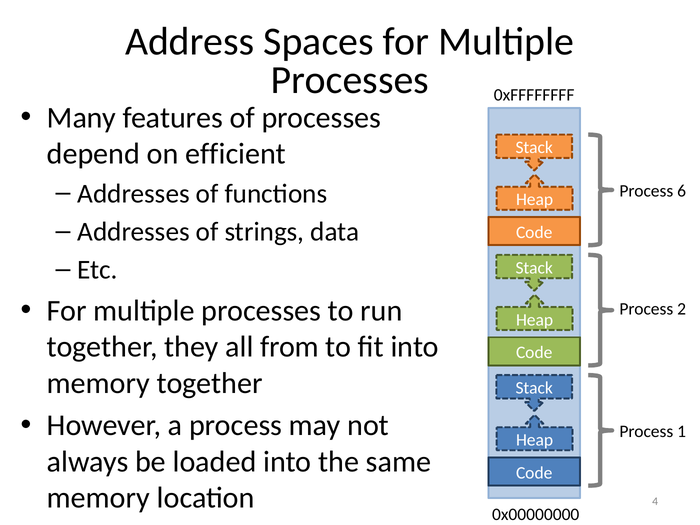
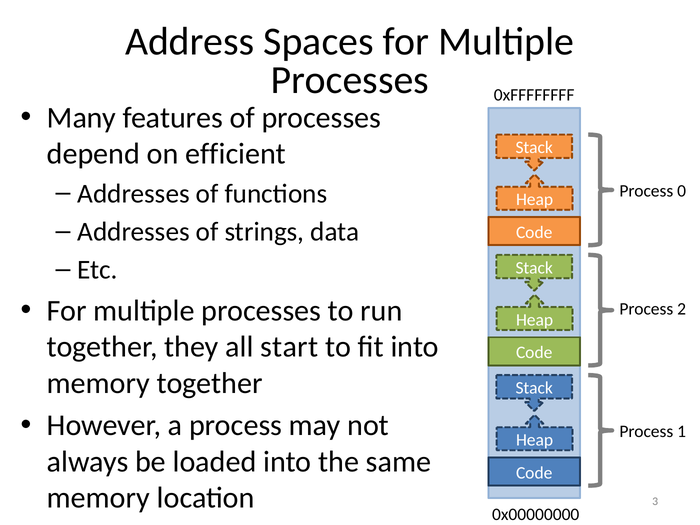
6: 6 -> 0
from: from -> start
4: 4 -> 3
